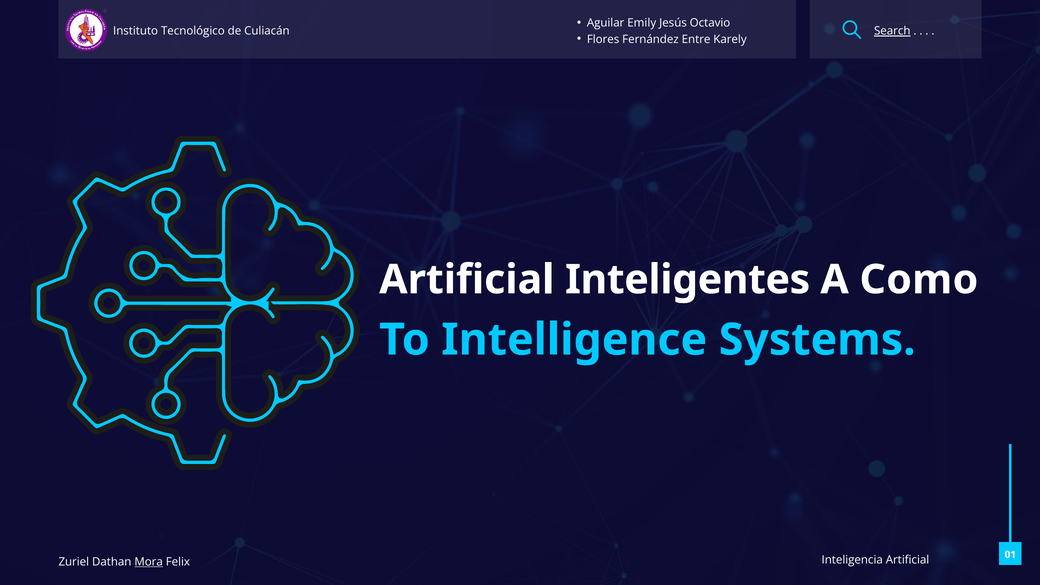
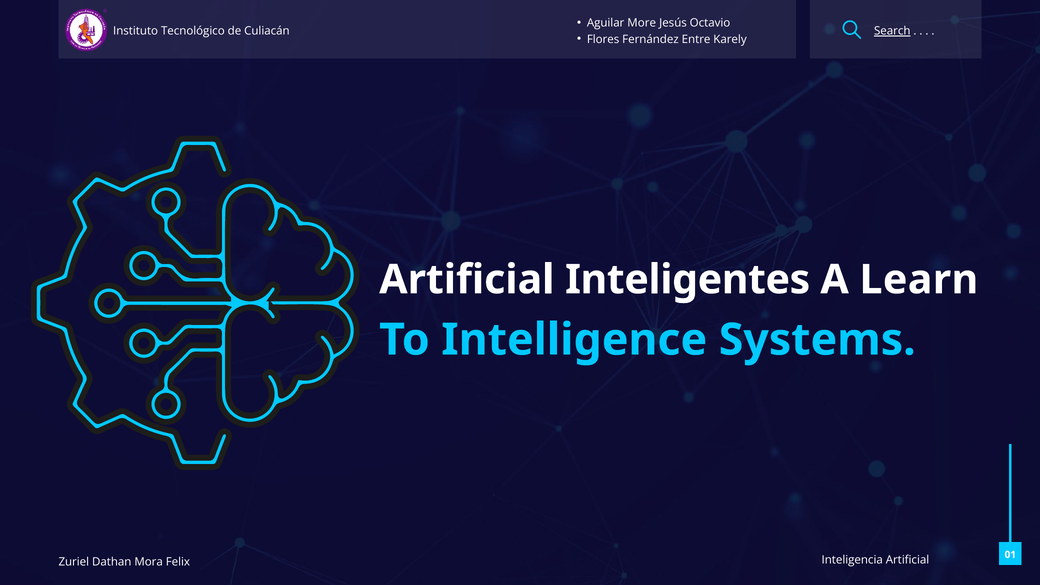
Emily: Emily -> More
Como: Como -> Learn
Mora underline: present -> none
